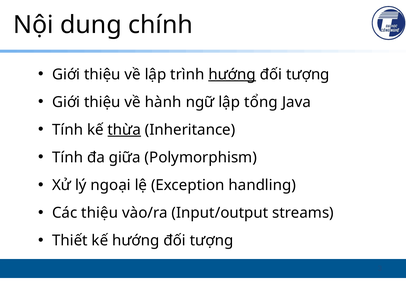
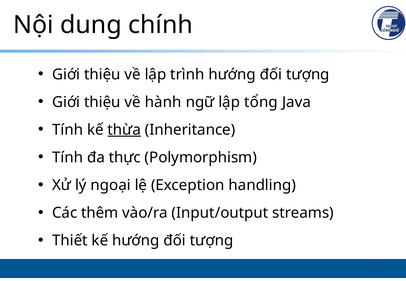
hướng at (232, 74) underline: present -> none
giữa: giữa -> thực
Các thiệu: thiệu -> thêm
